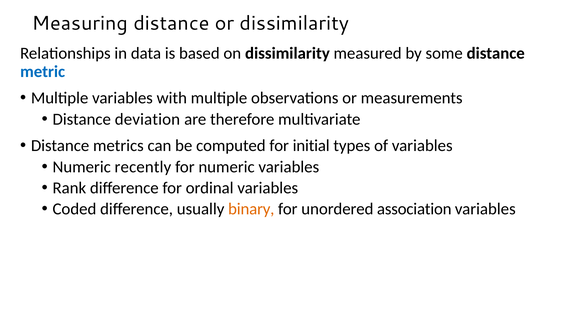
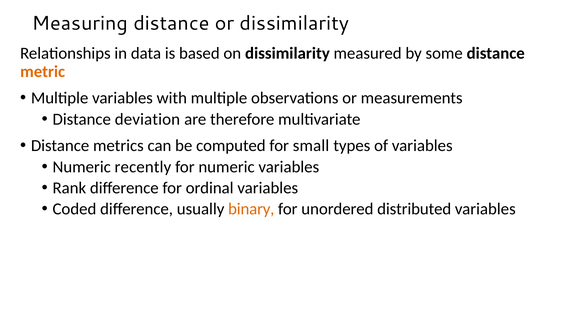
metric colour: blue -> orange
initial: initial -> small
association: association -> distributed
